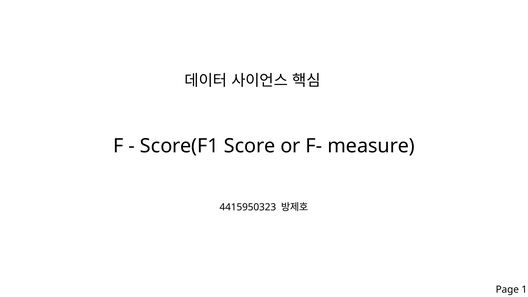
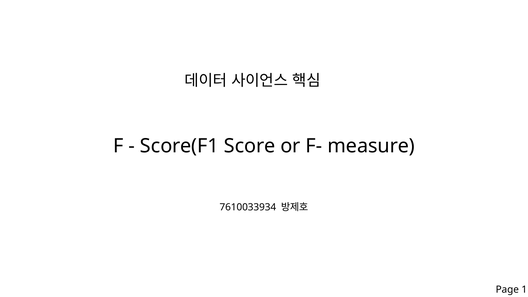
4415950323: 4415950323 -> 7610033934
